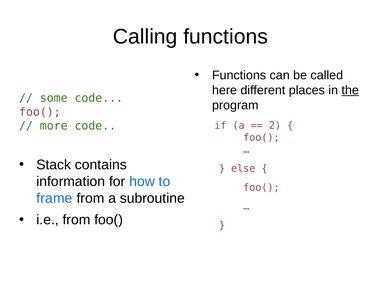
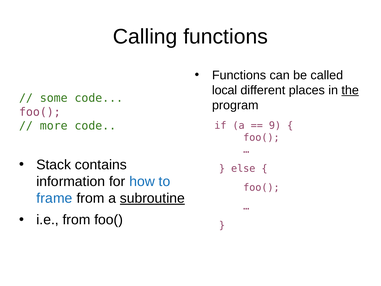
here: here -> local
2: 2 -> 9
subroutine underline: none -> present
